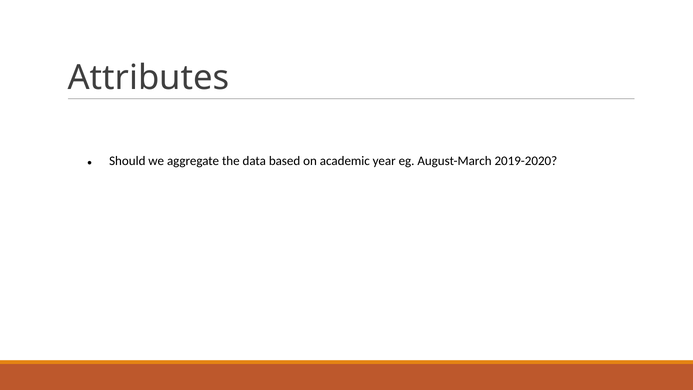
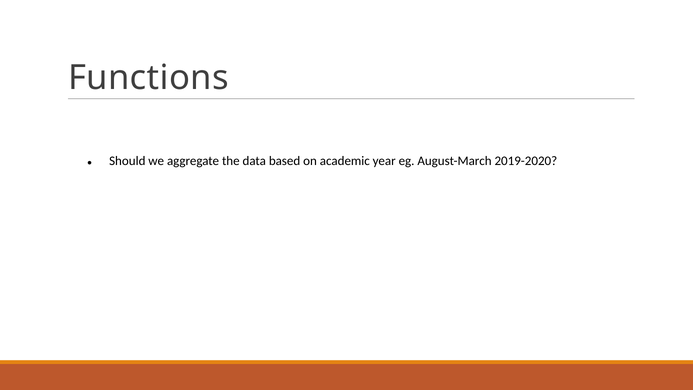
Attributes: Attributes -> Functions
